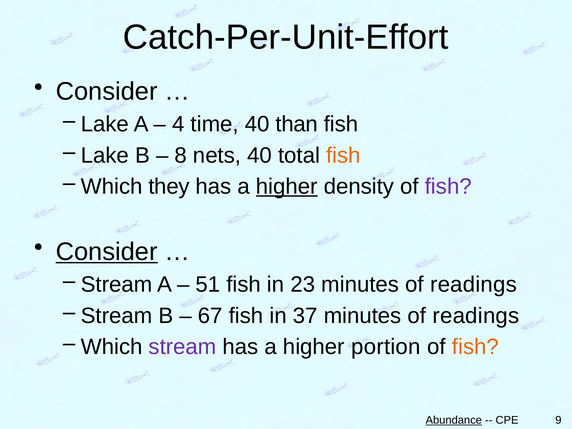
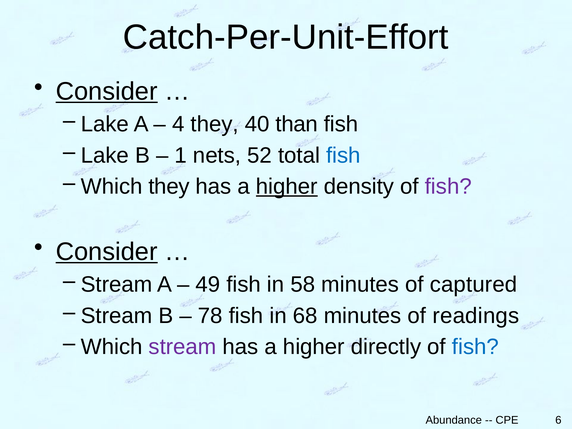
Consider at (107, 91) underline: none -> present
4 time: time -> they
8: 8 -> 1
nets 40: 40 -> 52
fish at (343, 155) colour: orange -> blue
51: 51 -> 49
23: 23 -> 58
readings at (473, 285): readings -> captured
67: 67 -> 78
37: 37 -> 68
portion: portion -> directly
fish at (475, 347) colour: orange -> blue
Abundance underline: present -> none
9: 9 -> 6
